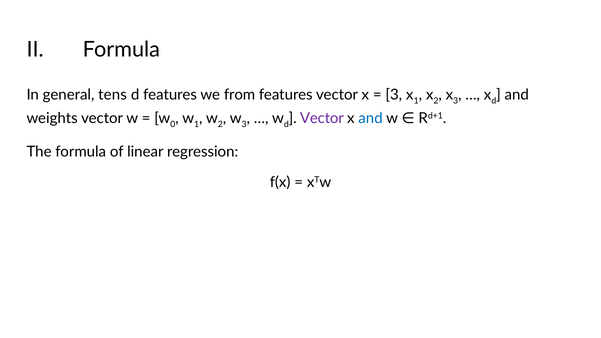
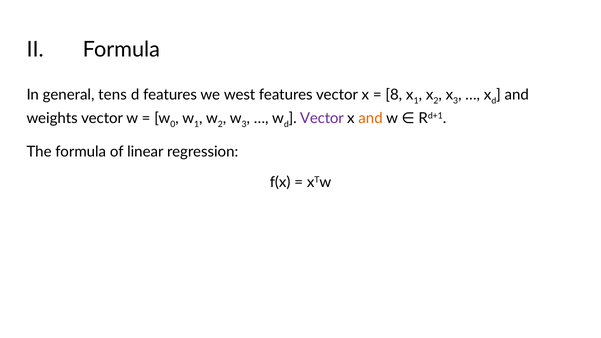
from: from -> west
3 at (394, 95): 3 -> 8
and at (371, 118) colour: blue -> orange
